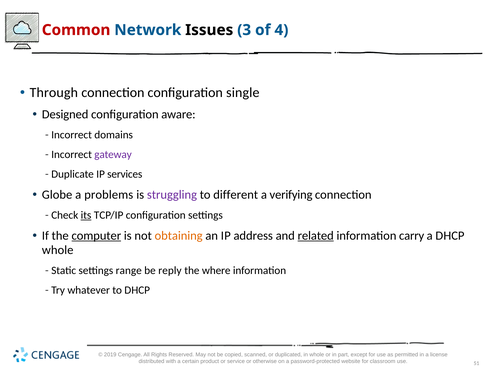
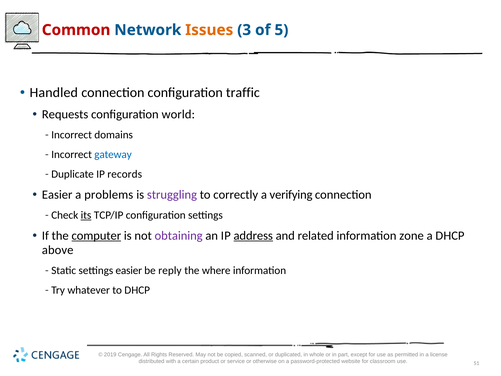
Issues colour: black -> orange
4: 4 -> 5
Through: Through -> Handled
single: single -> traffic
Designed: Designed -> Requests
aware: aware -> world
gateway colour: purple -> blue
services: services -> records
Globe at (57, 195): Globe -> Easier
different: different -> correctly
obtaining colour: orange -> purple
address underline: none -> present
related underline: present -> none
carry: carry -> zone
whole at (58, 250): whole -> above
settings range: range -> easier
